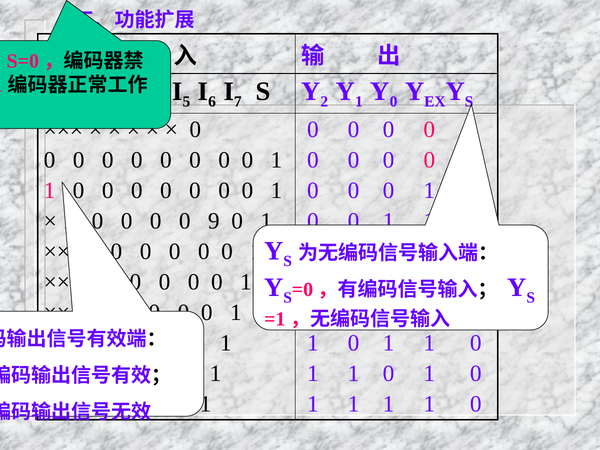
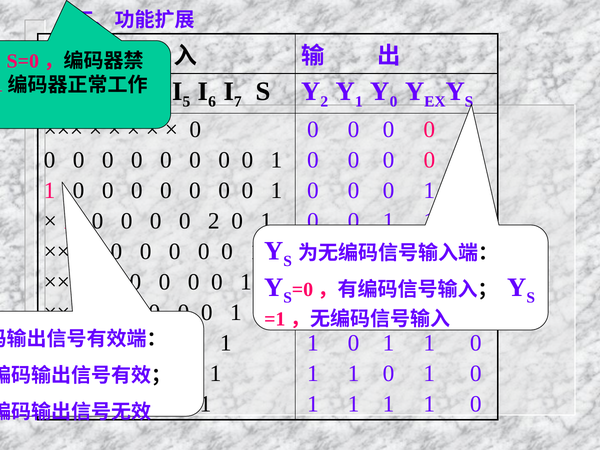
9 at (214, 221): 9 -> 2
